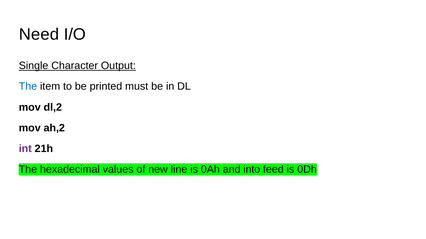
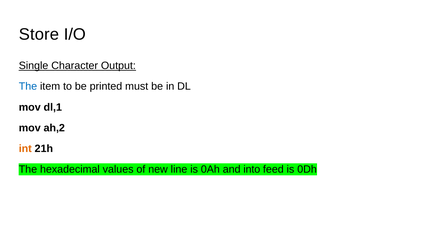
Need: Need -> Store
dl,2: dl,2 -> dl,1
int colour: purple -> orange
